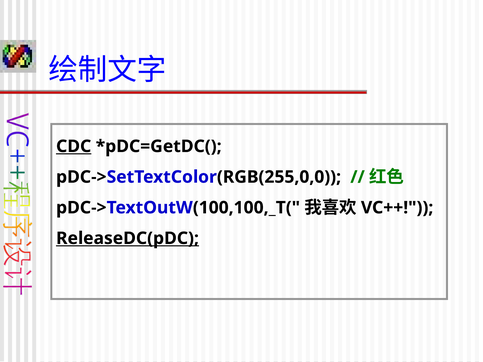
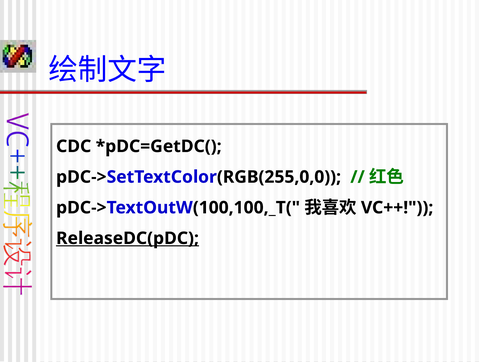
CDC underline: present -> none
